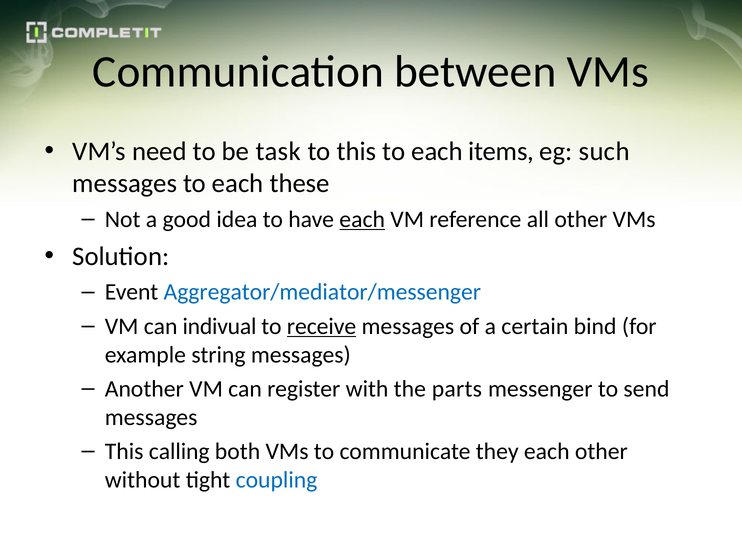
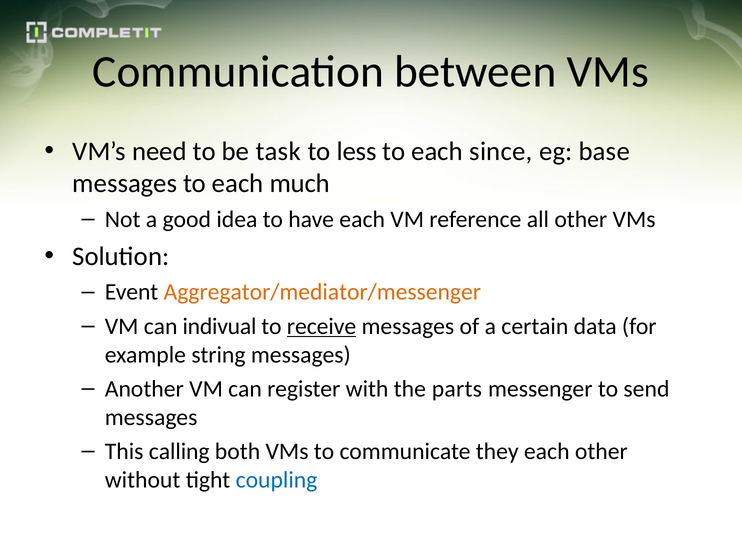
to this: this -> less
items: items -> since
such: such -> base
these: these -> much
each at (362, 219) underline: present -> none
Aggregator/mediator/messenger colour: blue -> orange
bind: bind -> data
